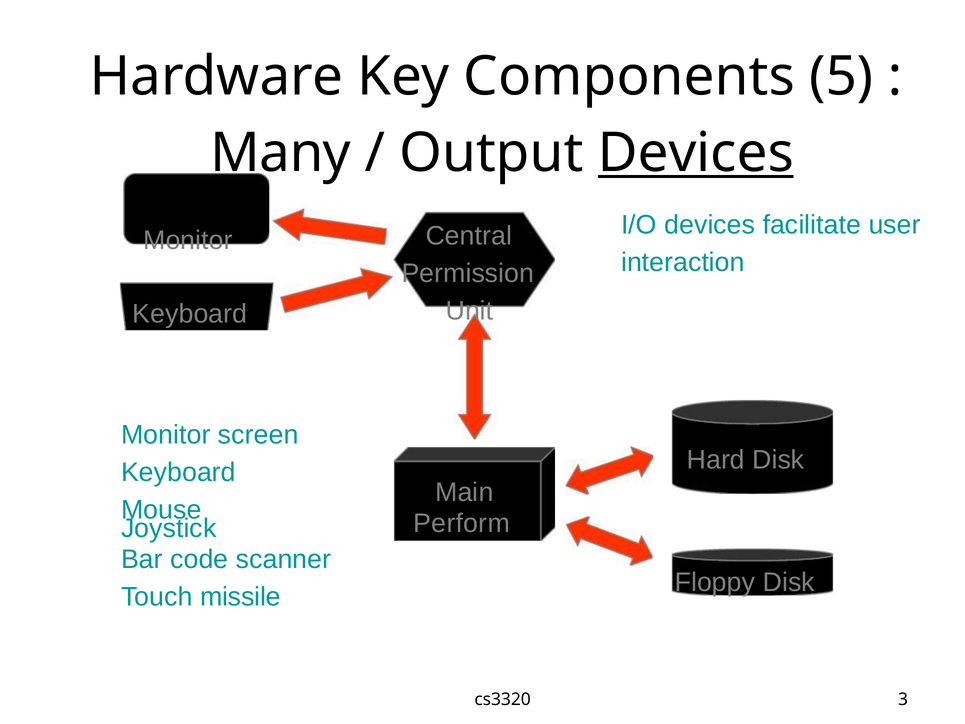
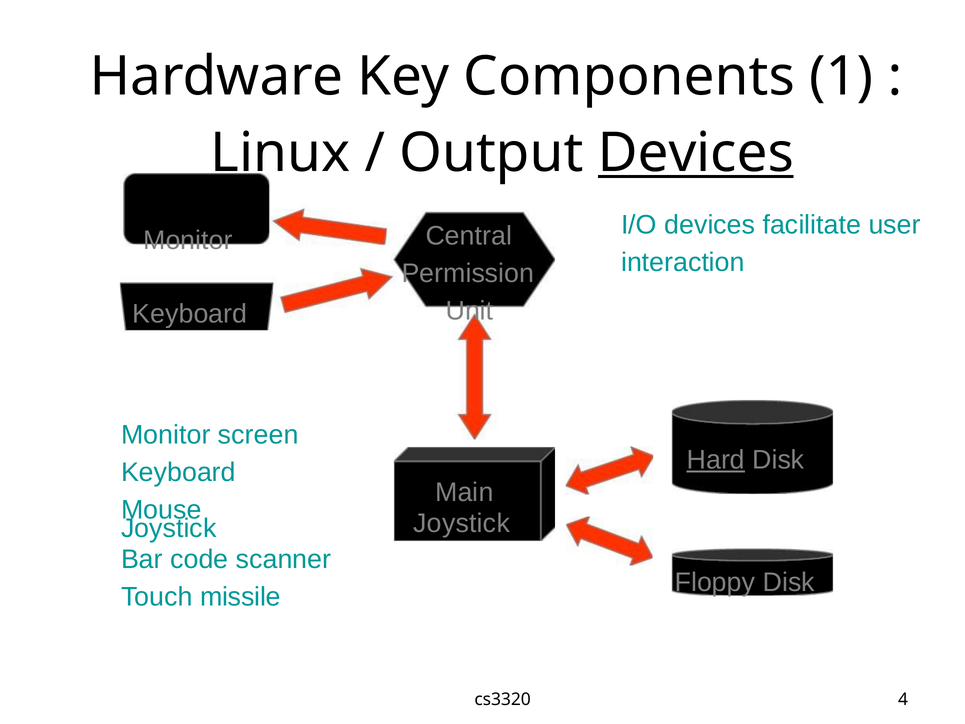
5: 5 -> 1
Many: Many -> Linux
Hard underline: none -> present
Perform at (462, 523): Perform -> Joystick
3: 3 -> 4
